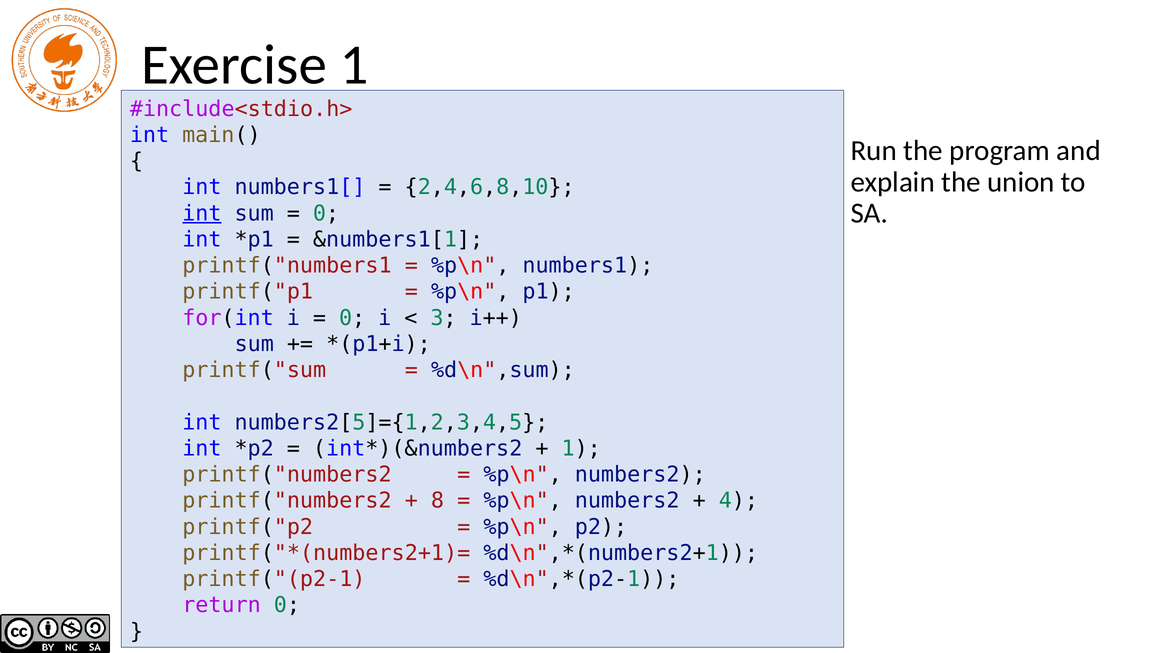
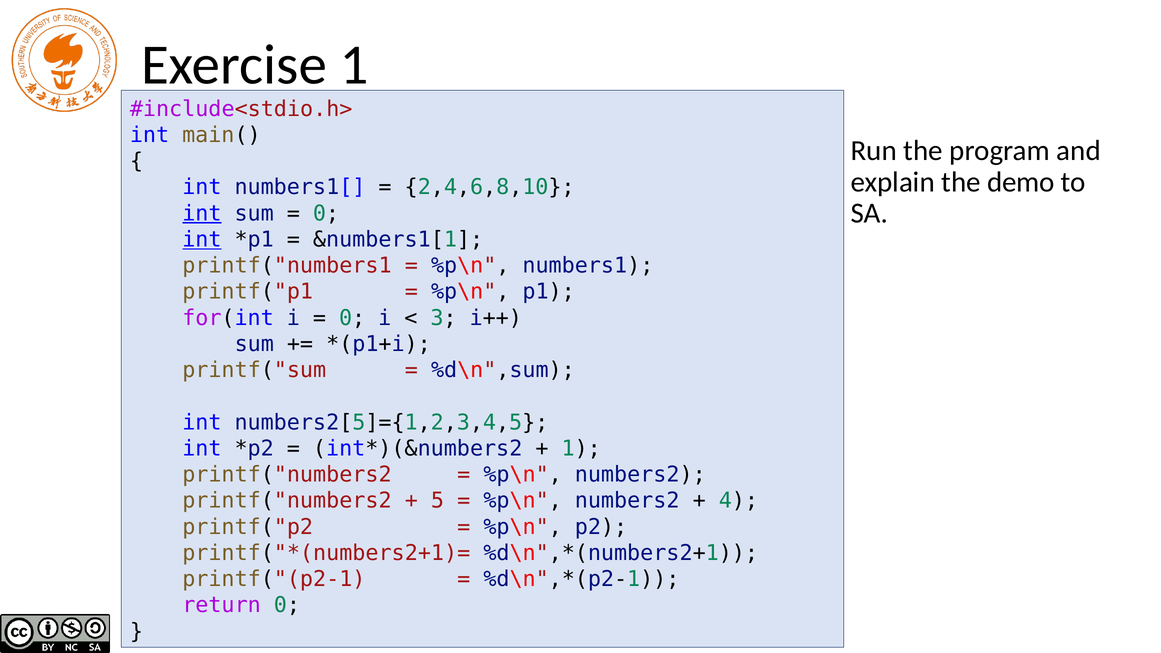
union: union -> demo
int at (202, 240) underline: none -> present
8: 8 -> 5
